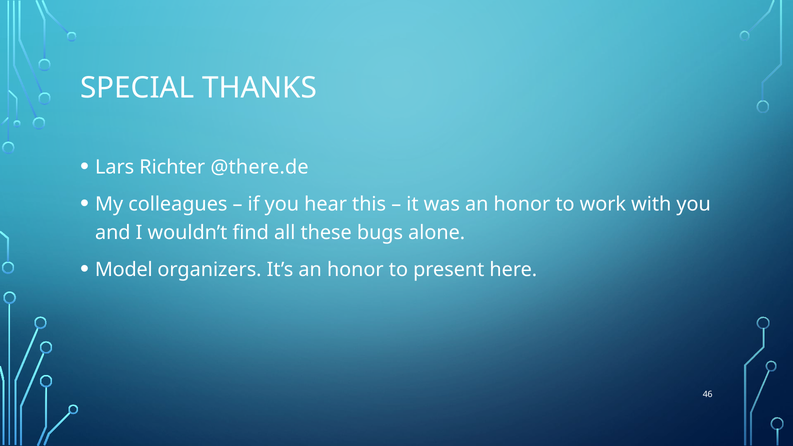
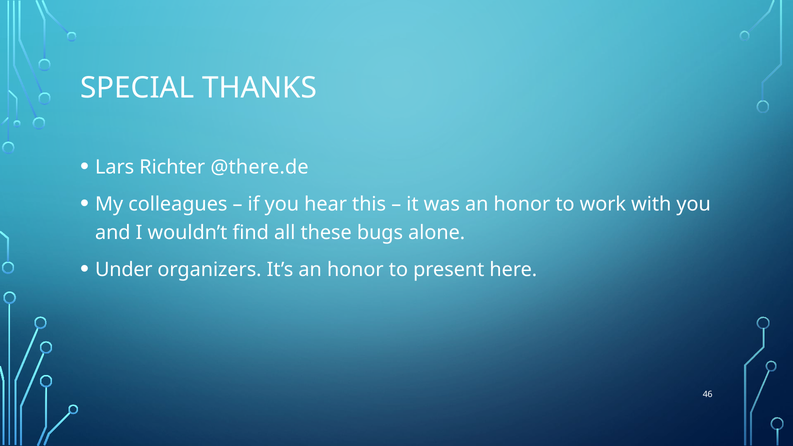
Model: Model -> Under
